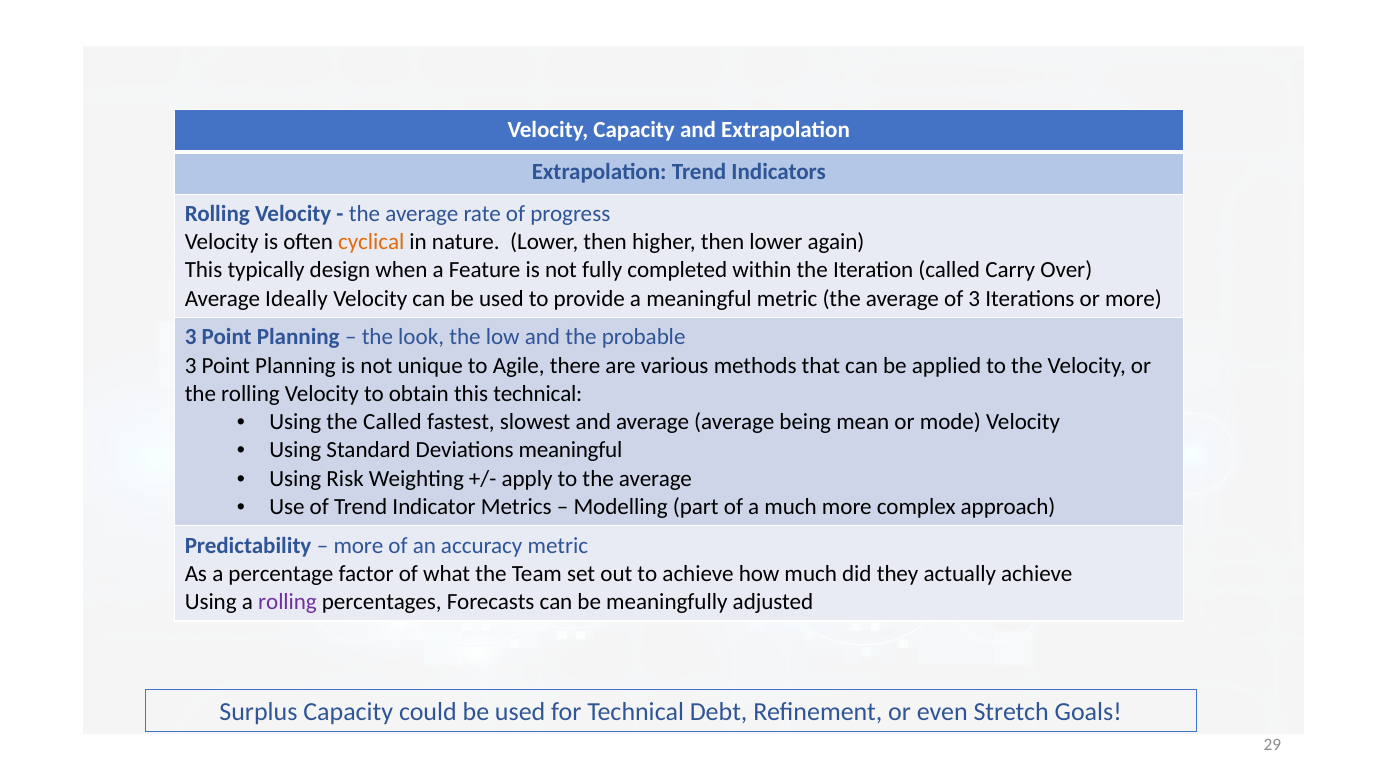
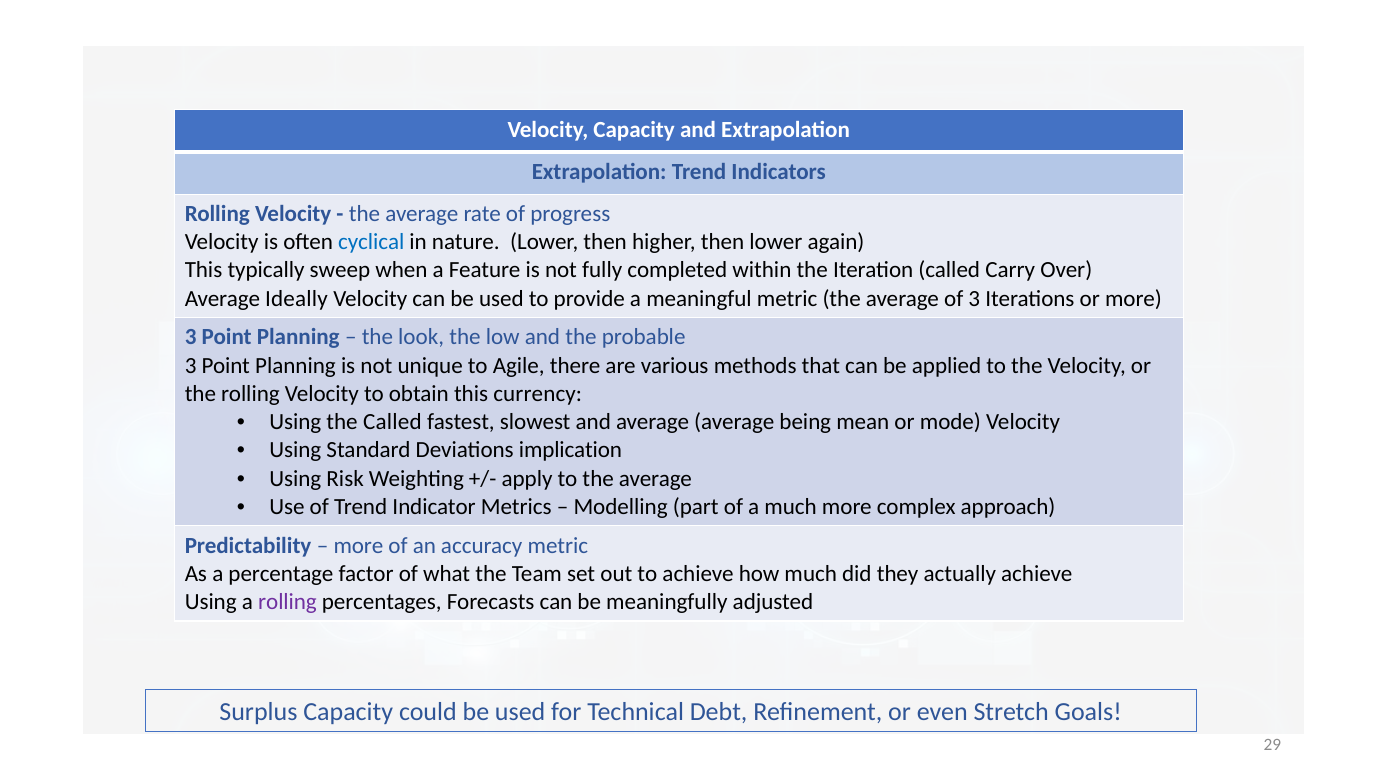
cyclical colour: orange -> blue
design: design -> sweep
this technical: technical -> currency
Deviations meaningful: meaningful -> implication
